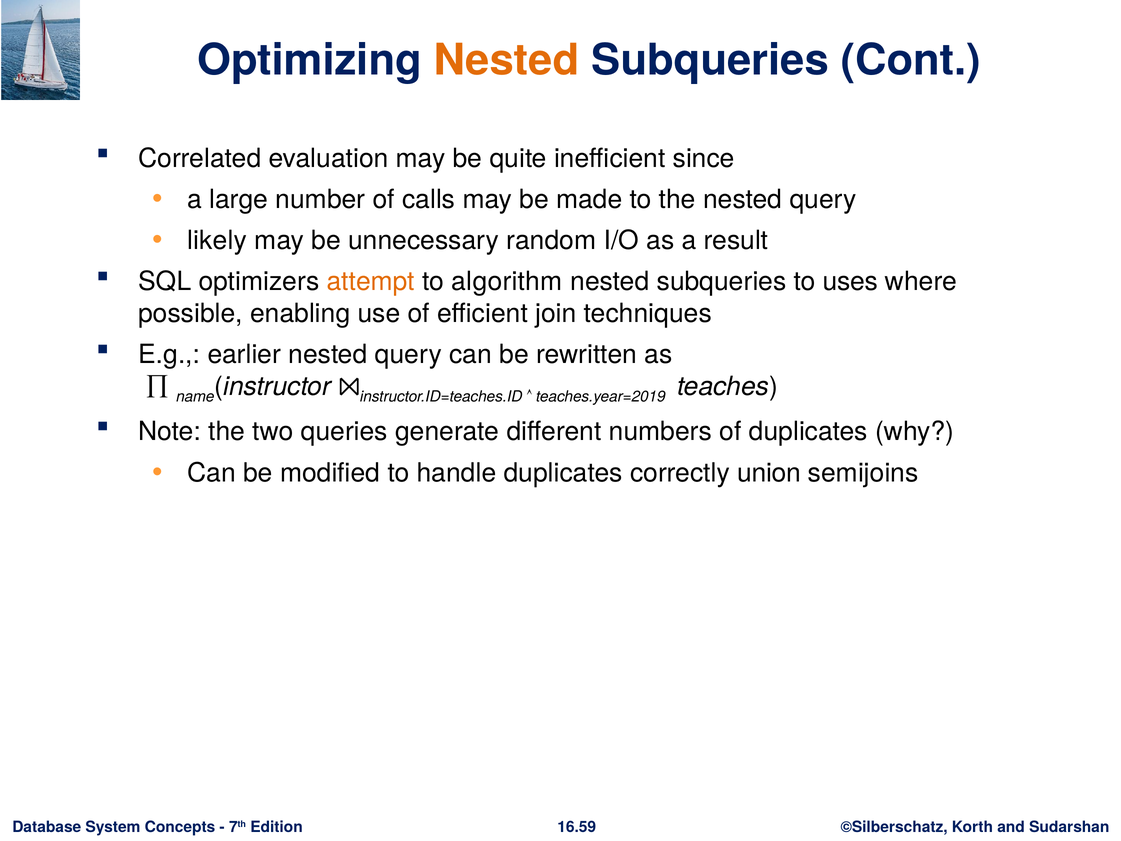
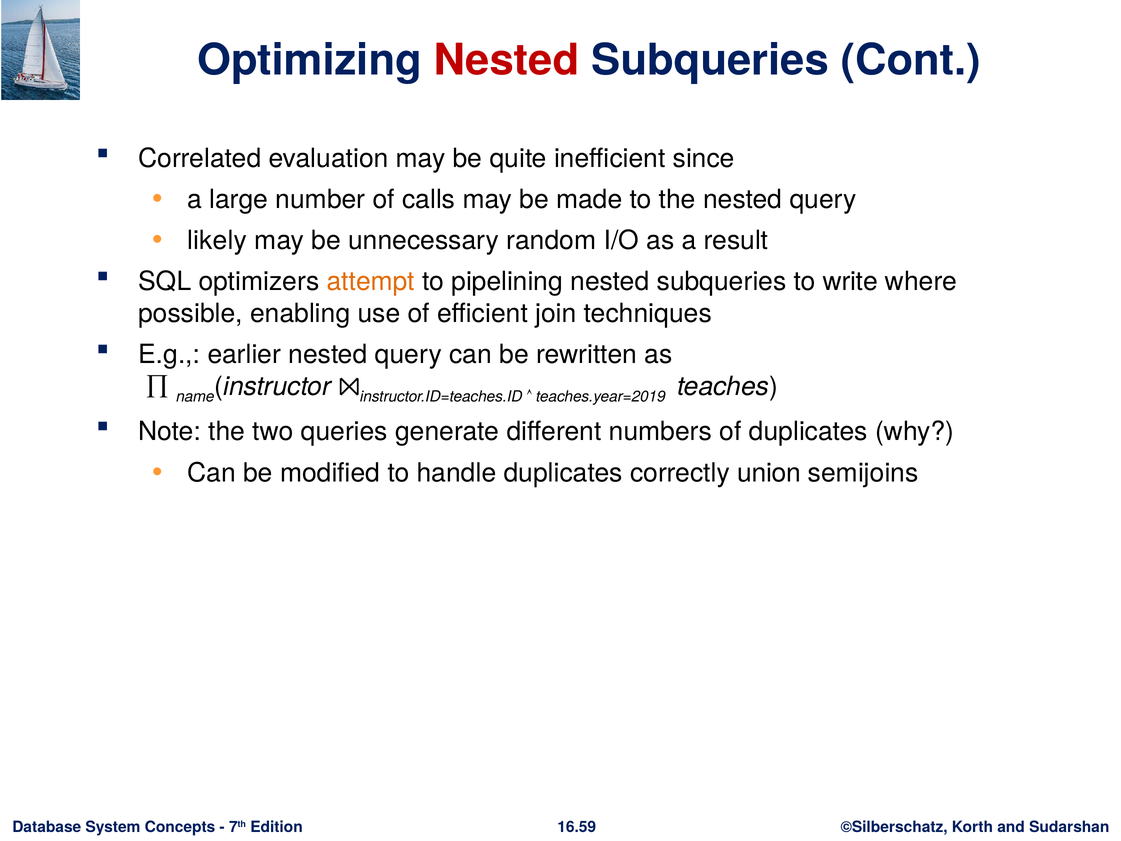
Nested at (507, 60) colour: orange -> red
algorithm: algorithm -> pipelining
uses: uses -> write
